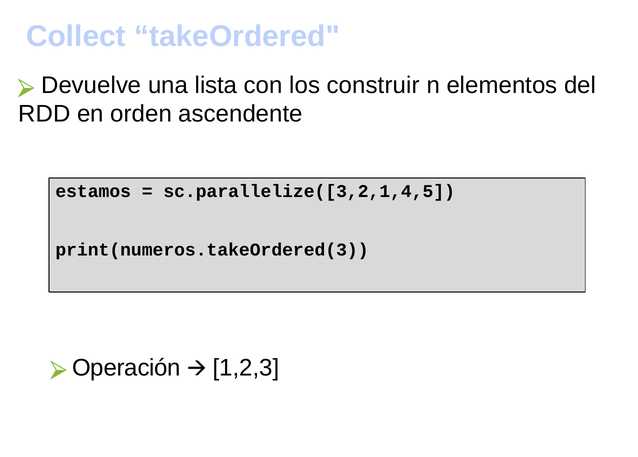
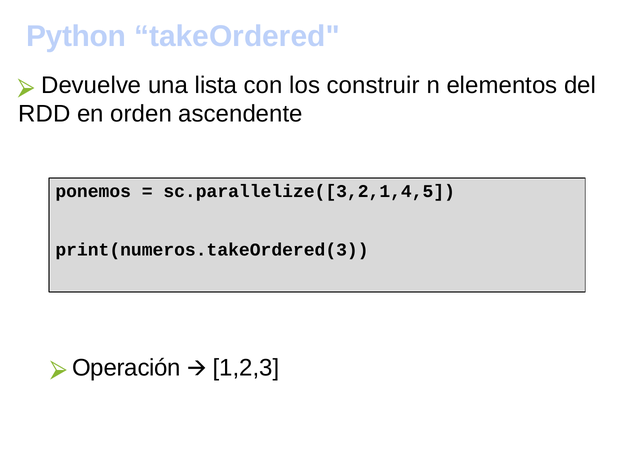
Collect: Collect -> Python
estamos: estamos -> ponemos
